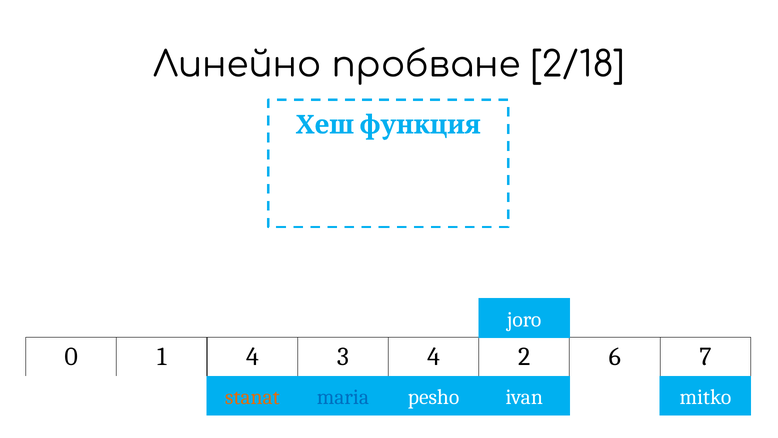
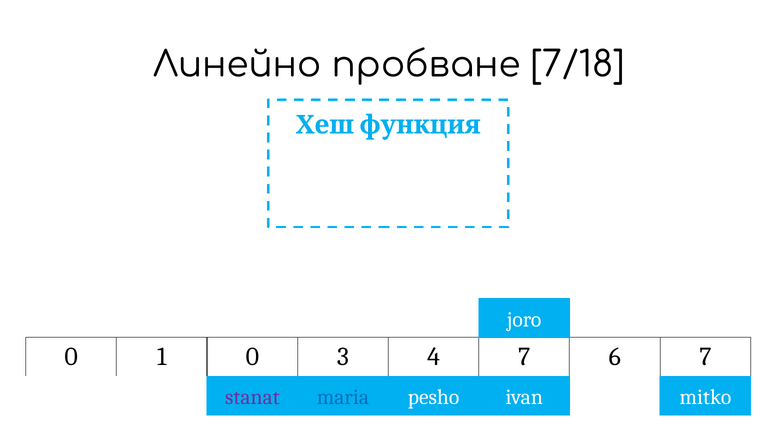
2/18: 2/18 -> 7/18
1 4: 4 -> 0
4 2: 2 -> 7
stanat colour: orange -> purple
